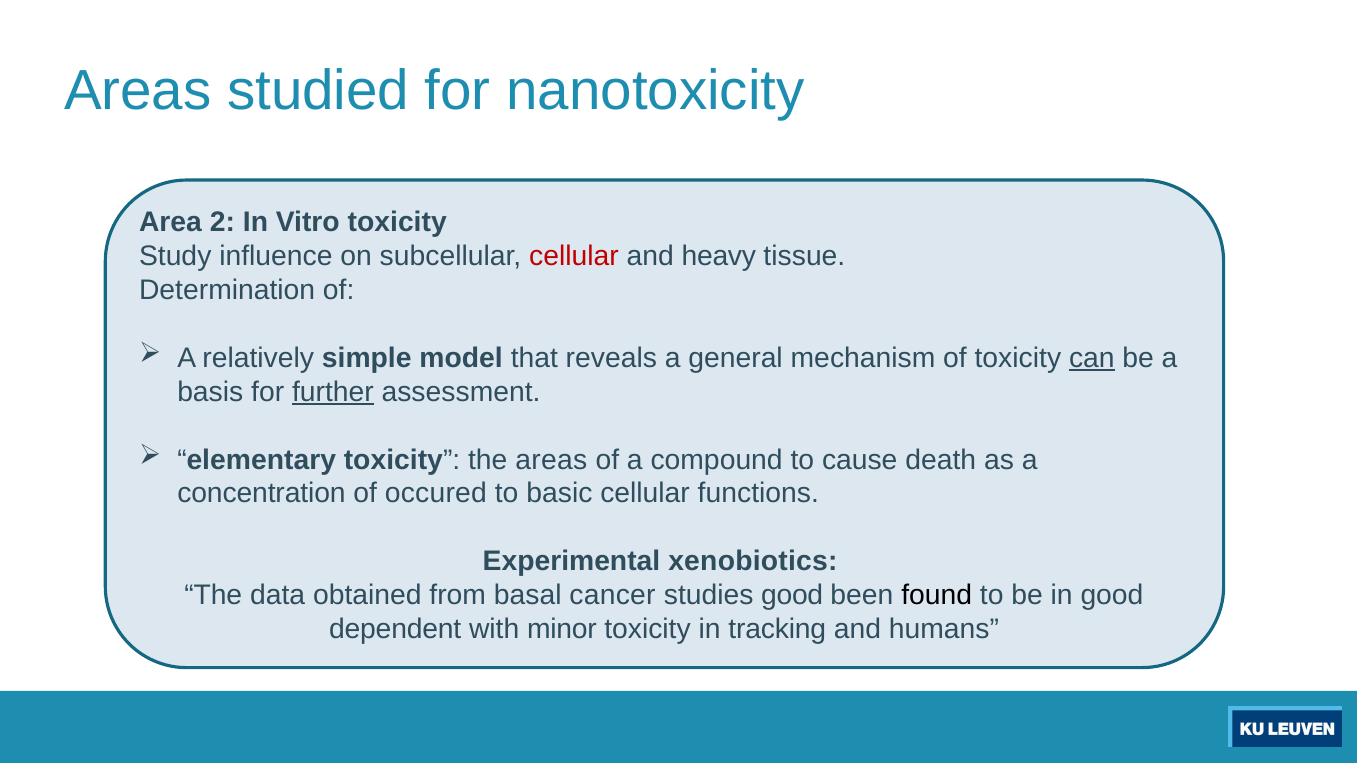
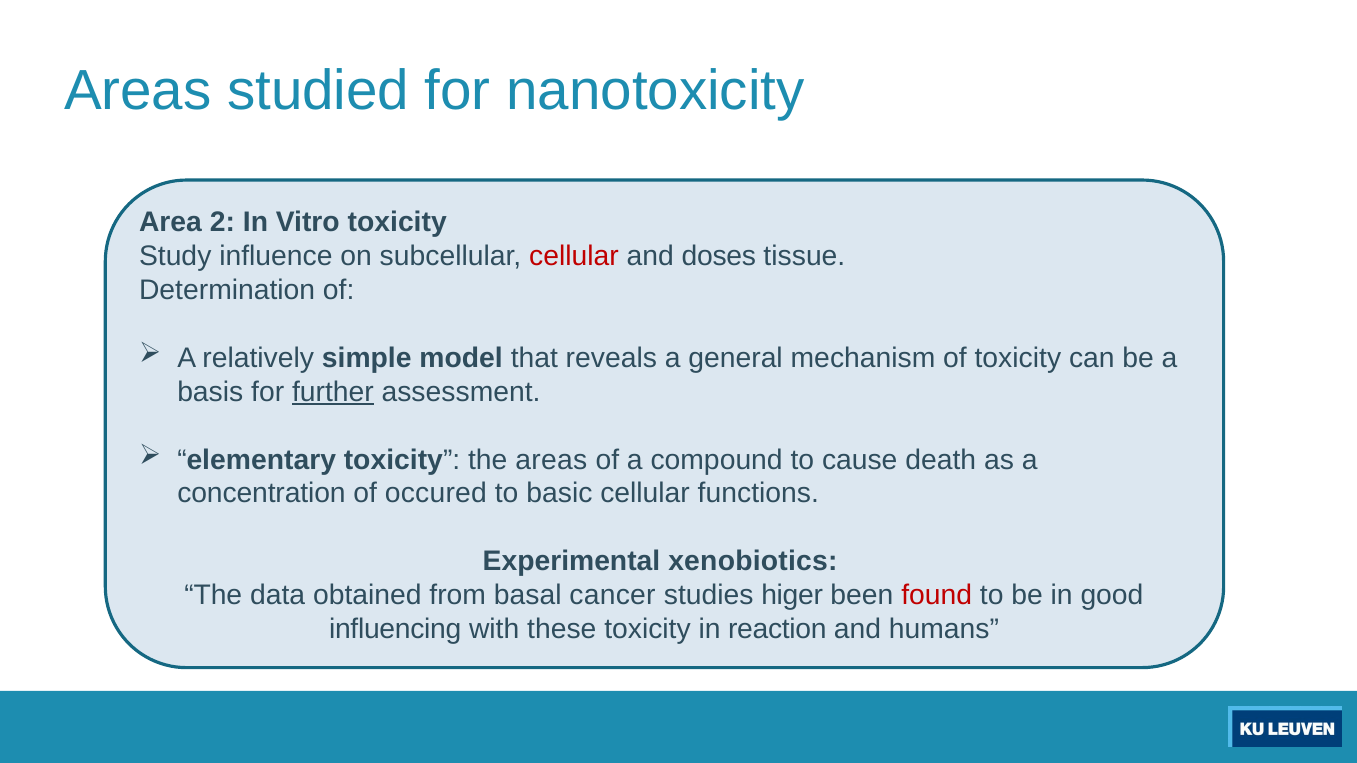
heavy: heavy -> doses
can underline: present -> none
studies good: good -> higer
found colour: black -> red
dependent: dependent -> influencing
minor: minor -> these
tracking: tracking -> reaction
